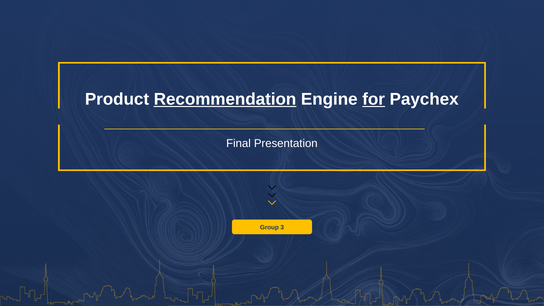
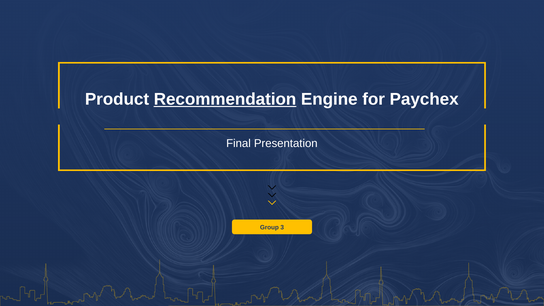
for underline: present -> none
